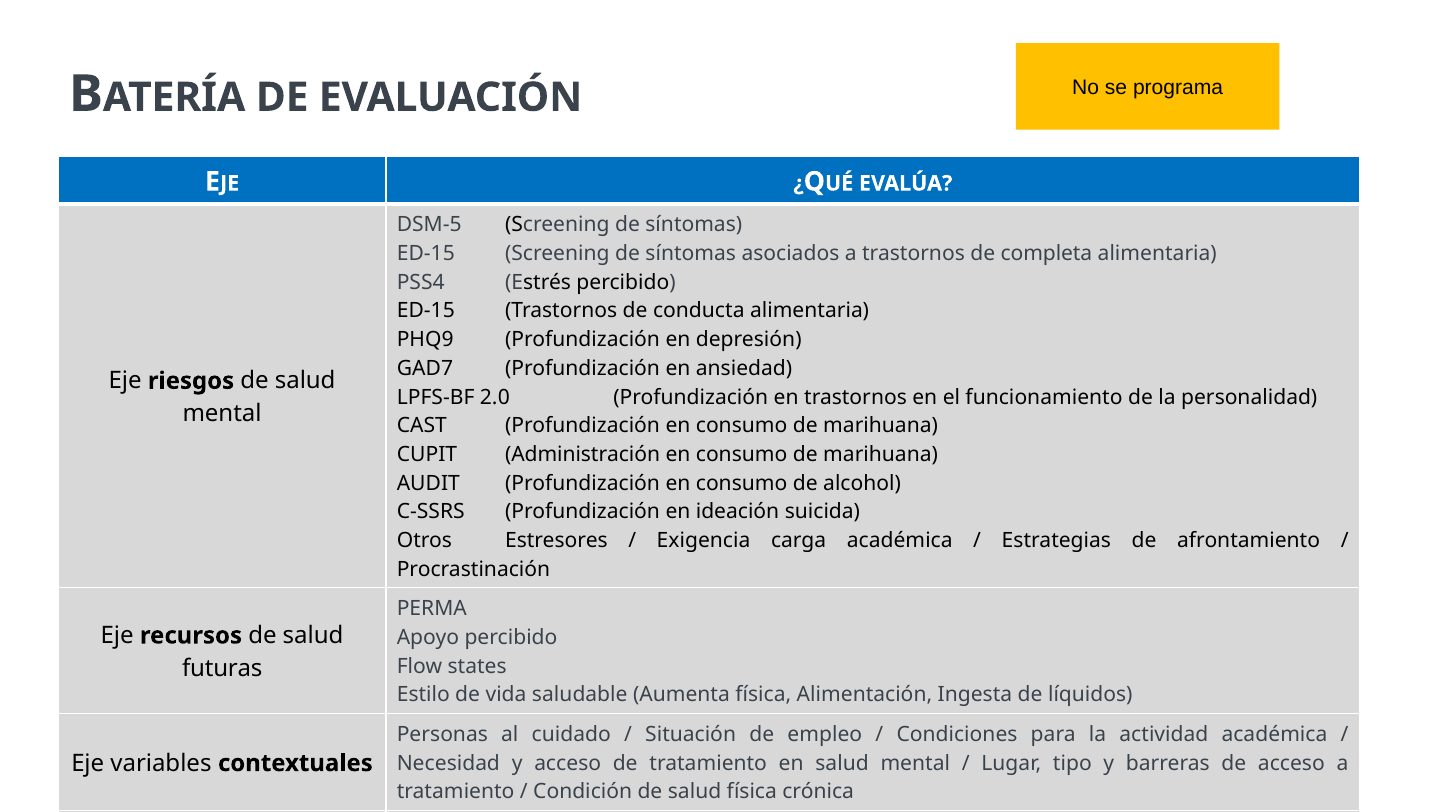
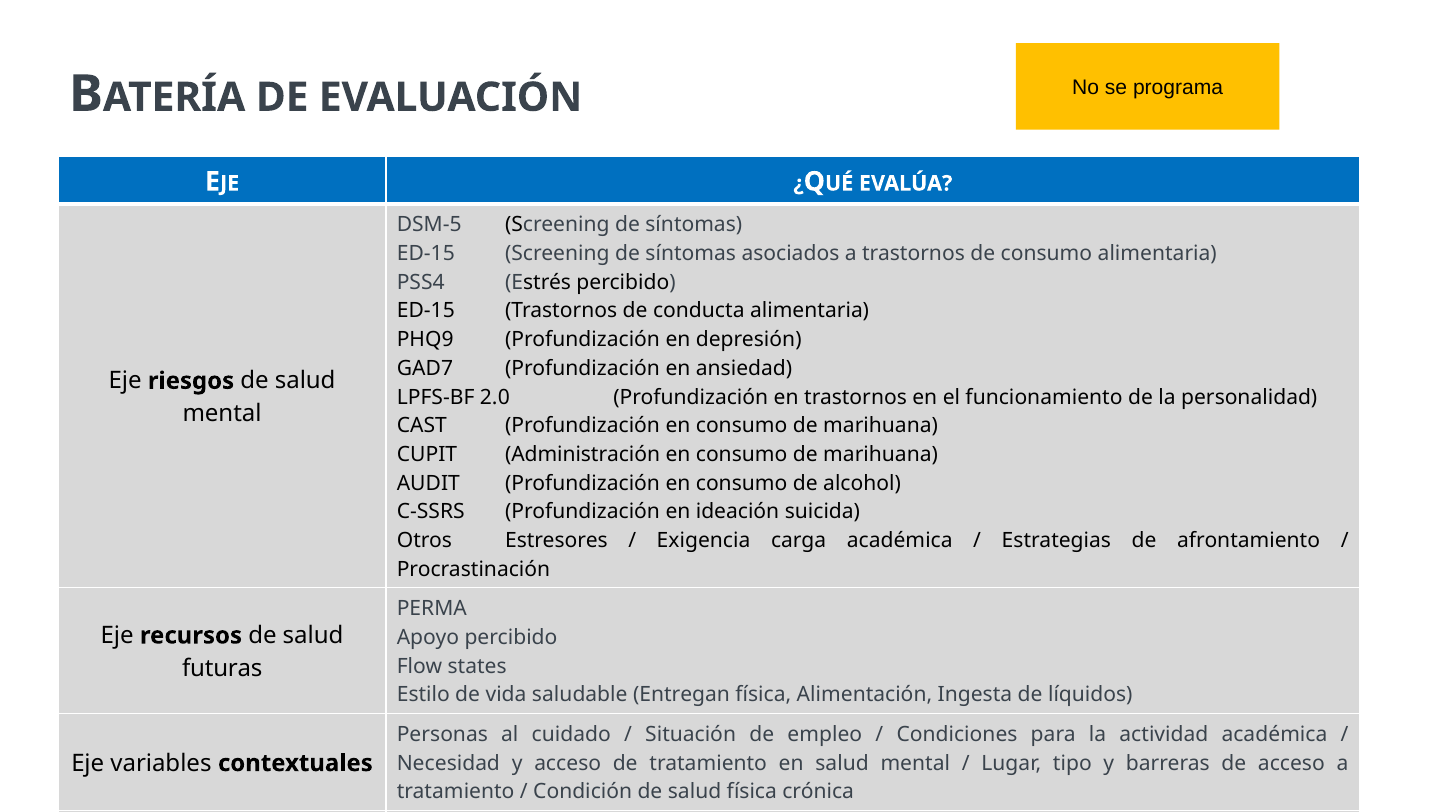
de completa: completa -> consumo
Aumenta: Aumenta -> Entregan
